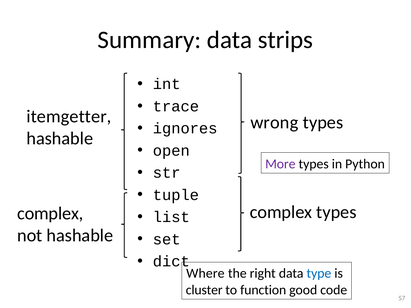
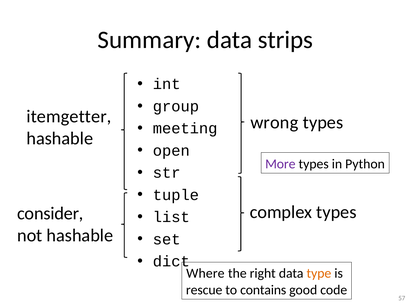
trace: trace -> group
ignores: ignores -> meeting
complex at (50, 214): complex -> consider
type colour: blue -> orange
cluster: cluster -> rescue
function: function -> contains
